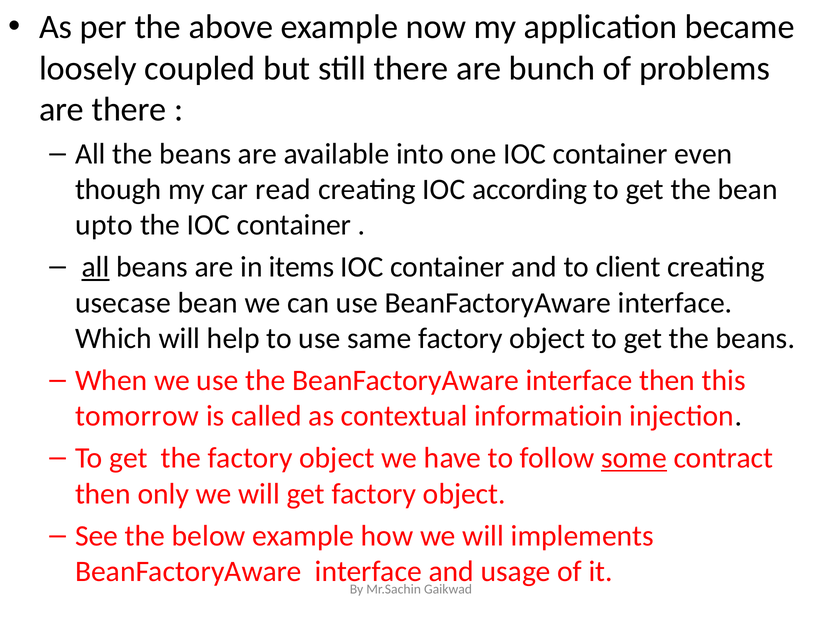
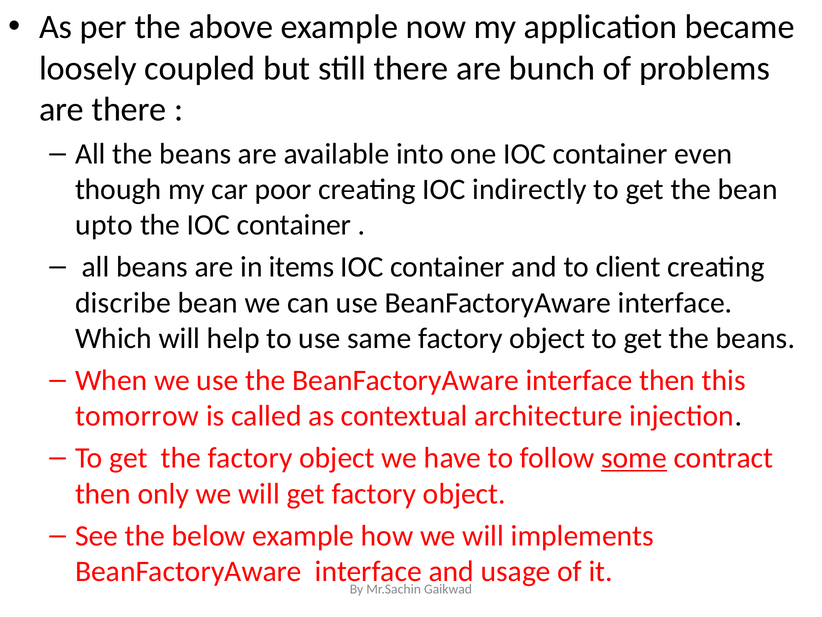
read: read -> poor
according: according -> indirectly
all at (96, 267) underline: present -> none
usecase: usecase -> discribe
informatioin: informatioin -> architecture
